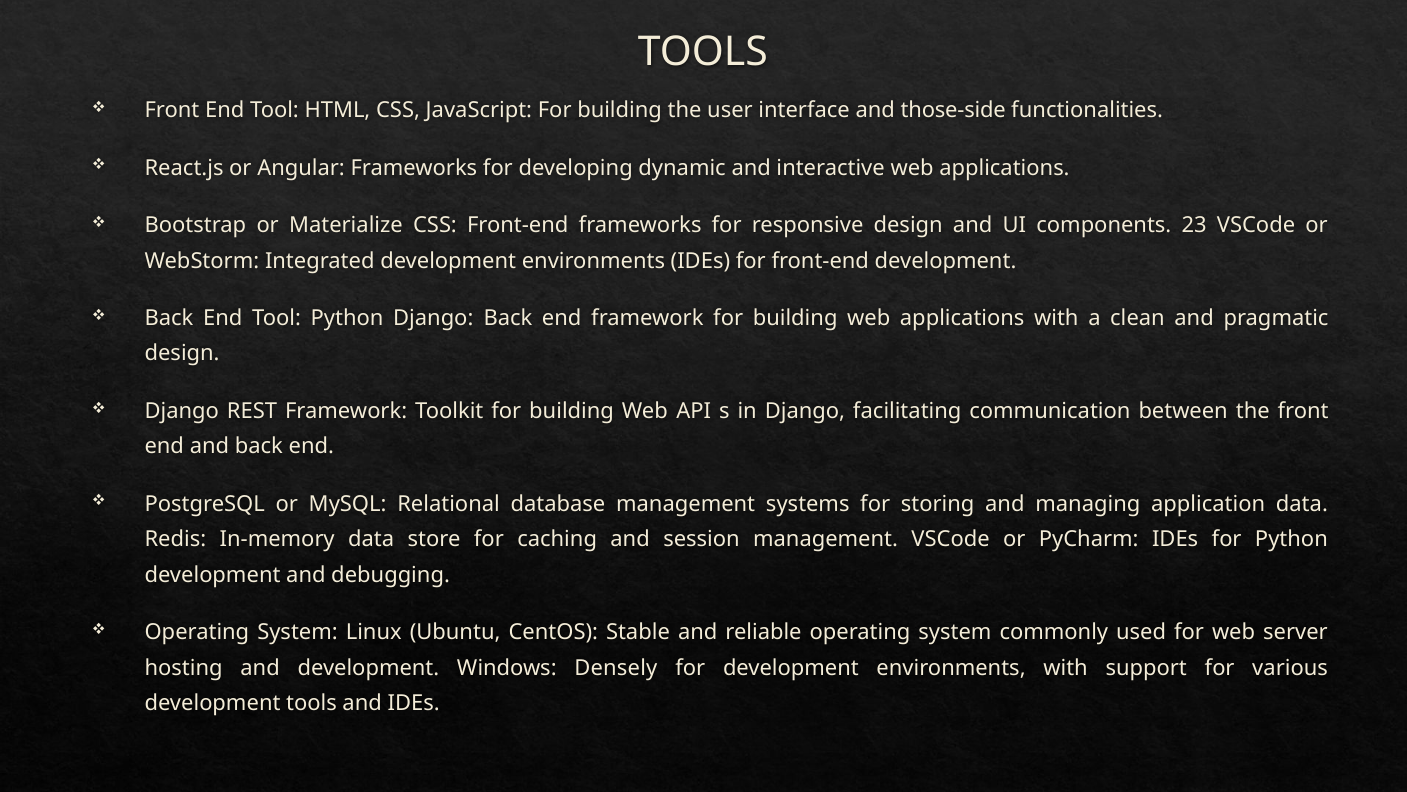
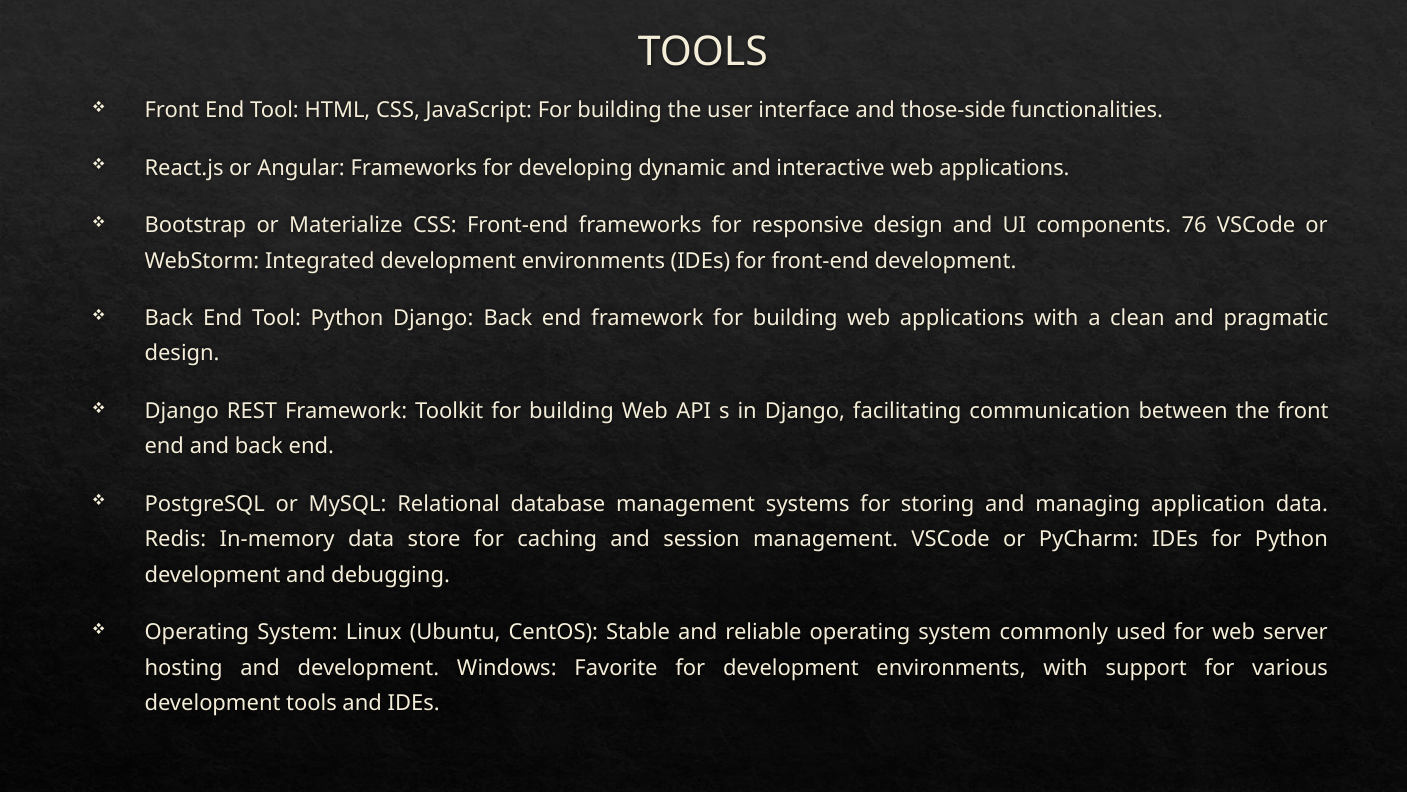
23: 23 -> 76
Densely: Densely -> Favorite
